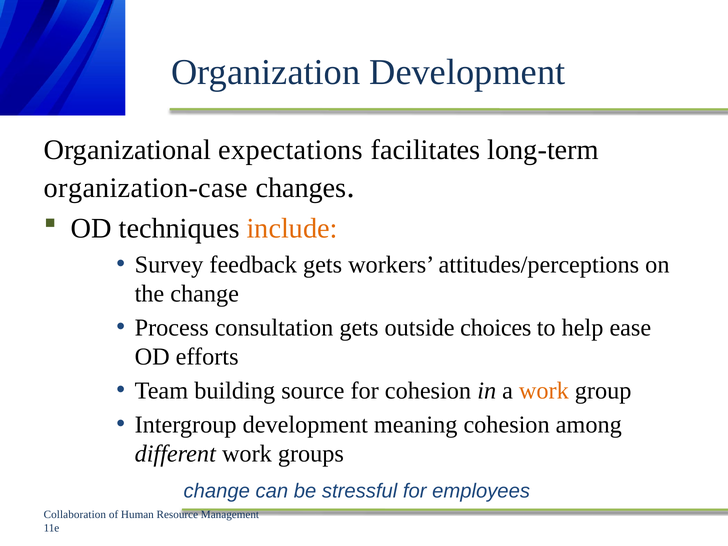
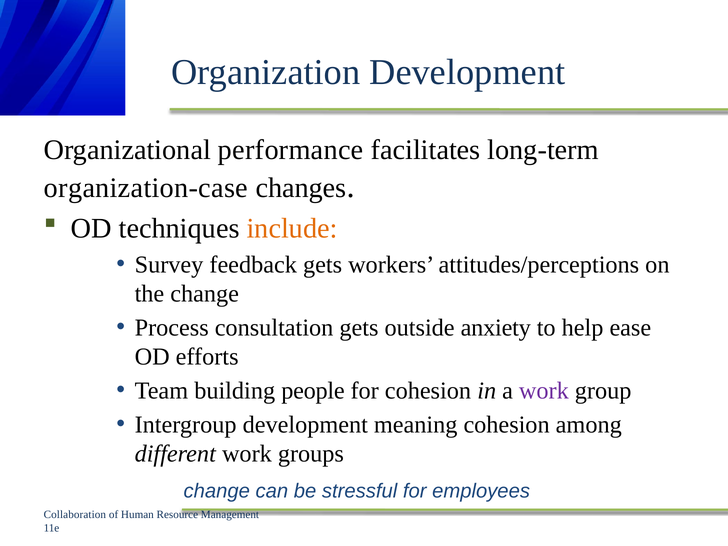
expectations: expectations -> performance
choices: choices -> anxiety
source: source -> people
work at (544, 391) colour: orange -> purple
